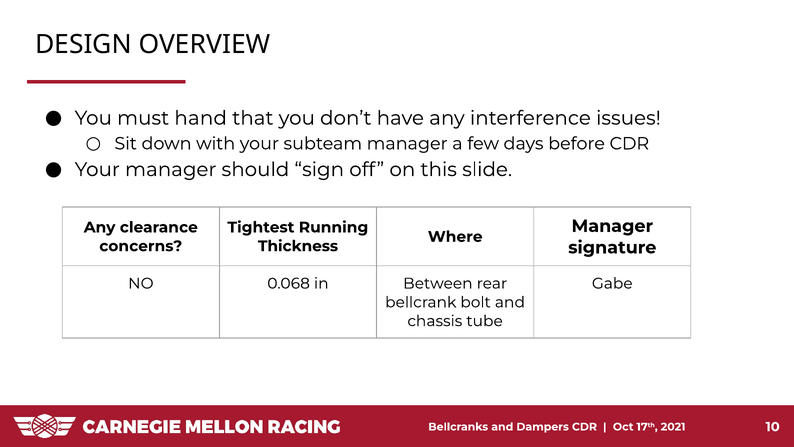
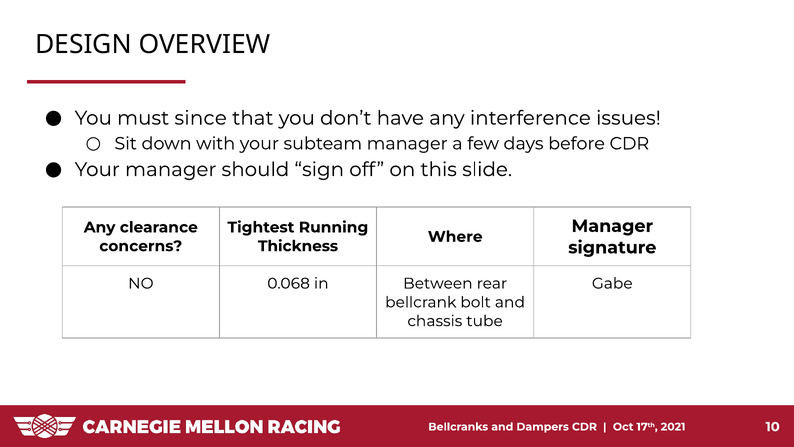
hand: hand -> since
